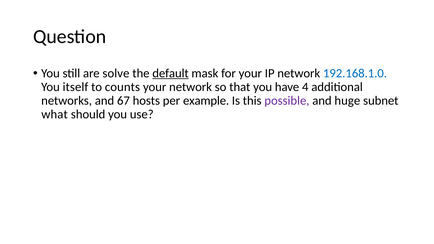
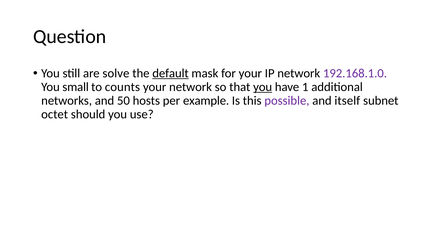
192.168.1.0 colour: blue -> purple
itself: itself -> small
you at (263, 87) underline: none -> present
4: 4 -> 1
67: 67 -> 50
huge: huge -> itself
what: what -> octet
